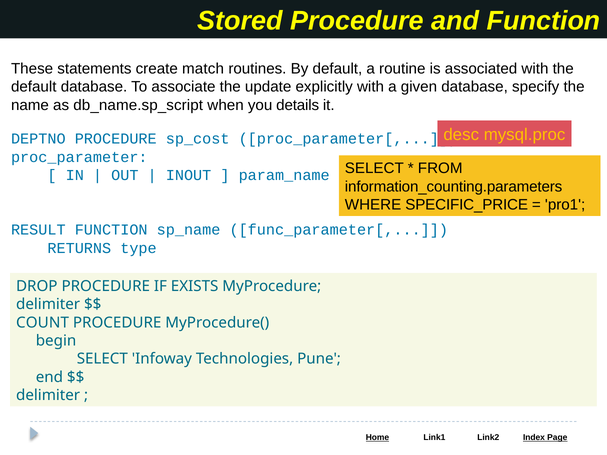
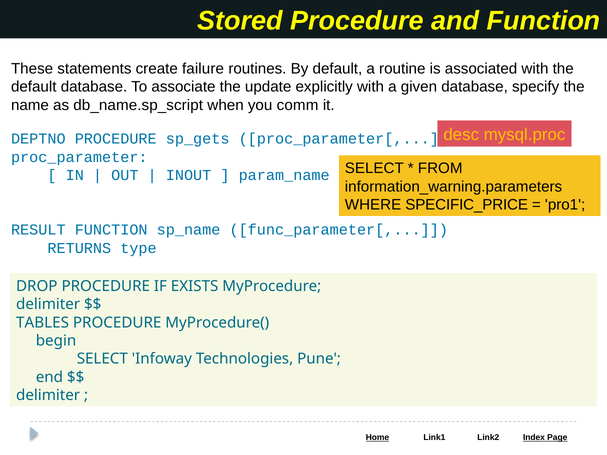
match: match -> failure
details: details -> comm
sp_cost: sp_cost -> sp_gets
information_counting.parameters: information_counting.parameters -> information_warning.parameters
COUNT: COUNT -> TABLES
